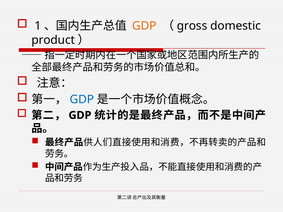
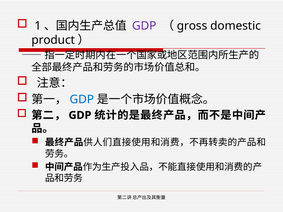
GDP at (144, 26) colour: orange -> purple
